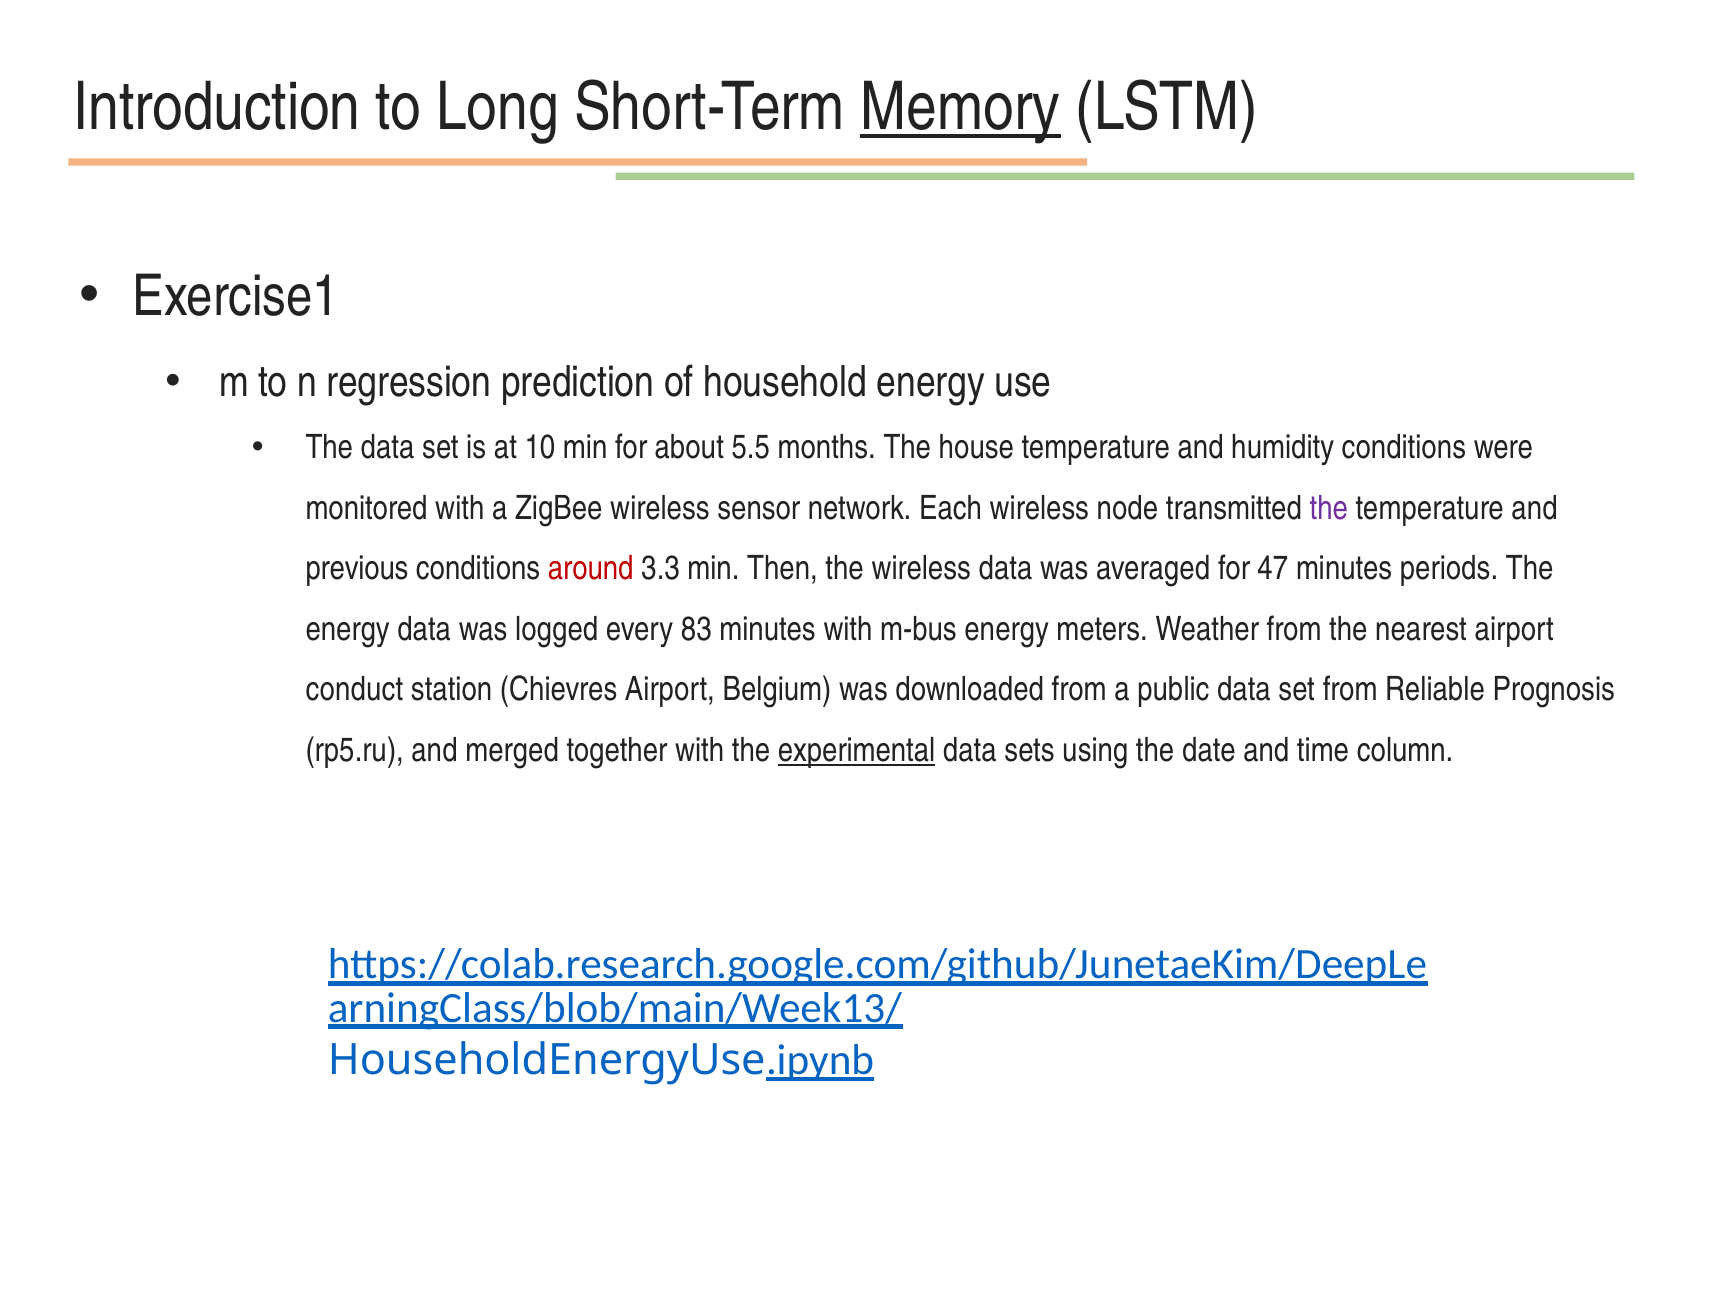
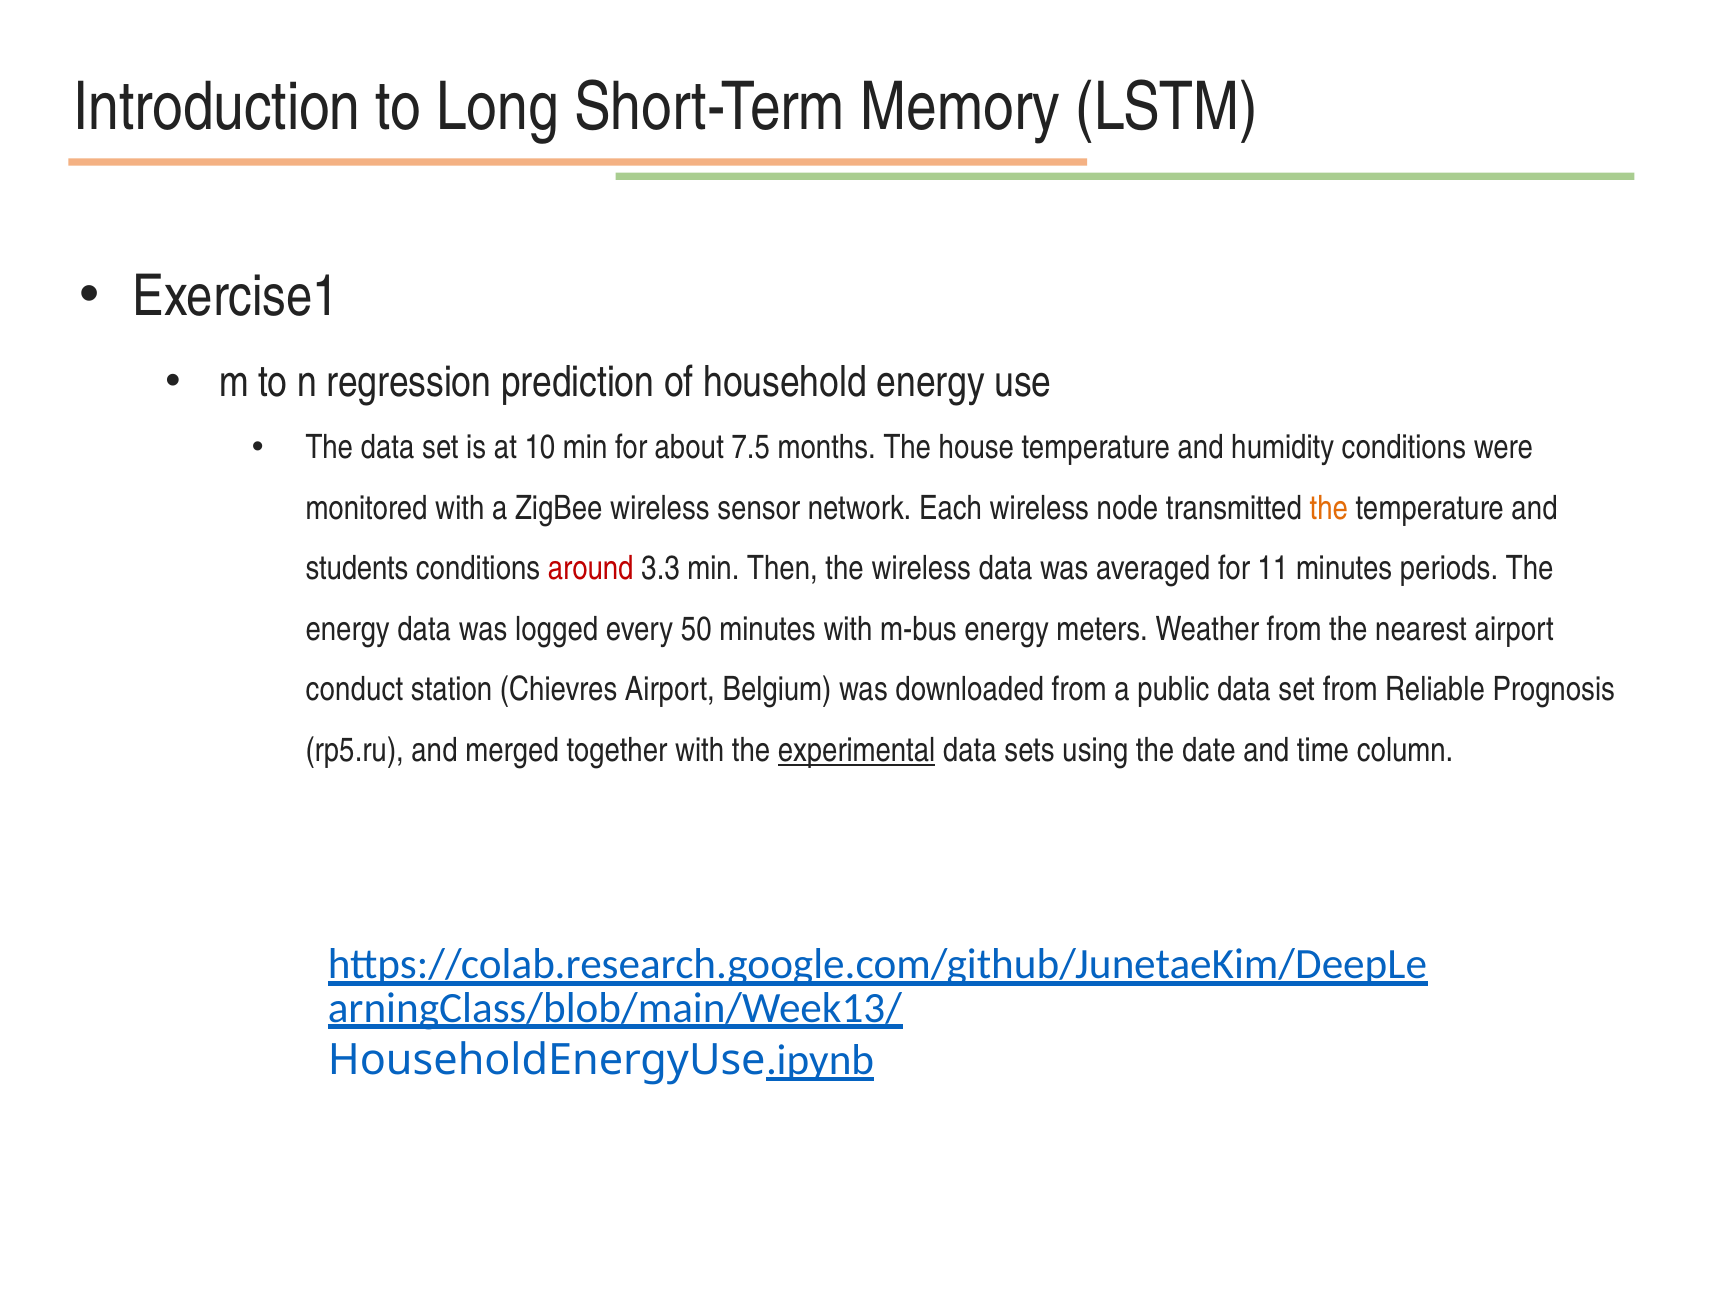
Memory underline: present -> none
5.5: 5.5 -> 7.5
the at (1329, 508) colour: purple -> orange
previous: previous -> students
47: 47 -> 11
83: 83 -> 50
